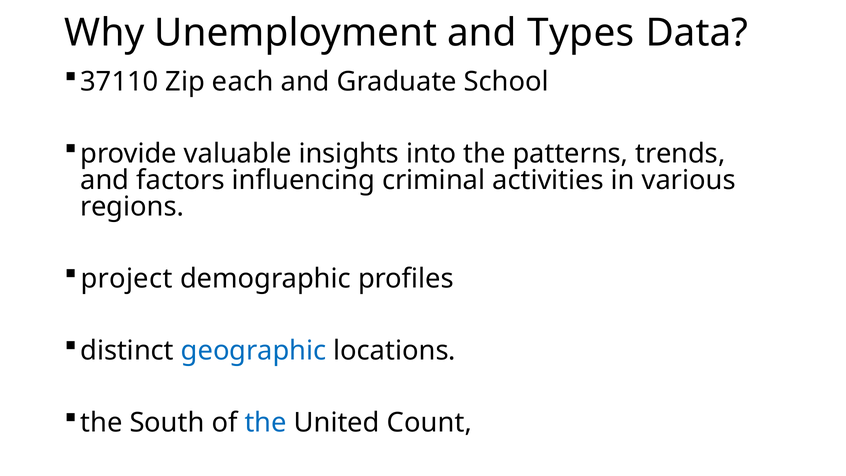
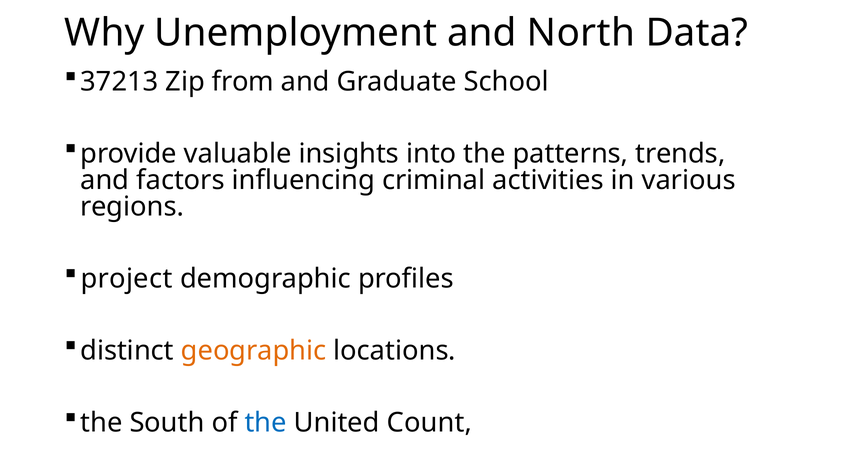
Types: Types -> North
37110: 37110 -> 37213
each: each -> from
geographic colour: blue -> orange
